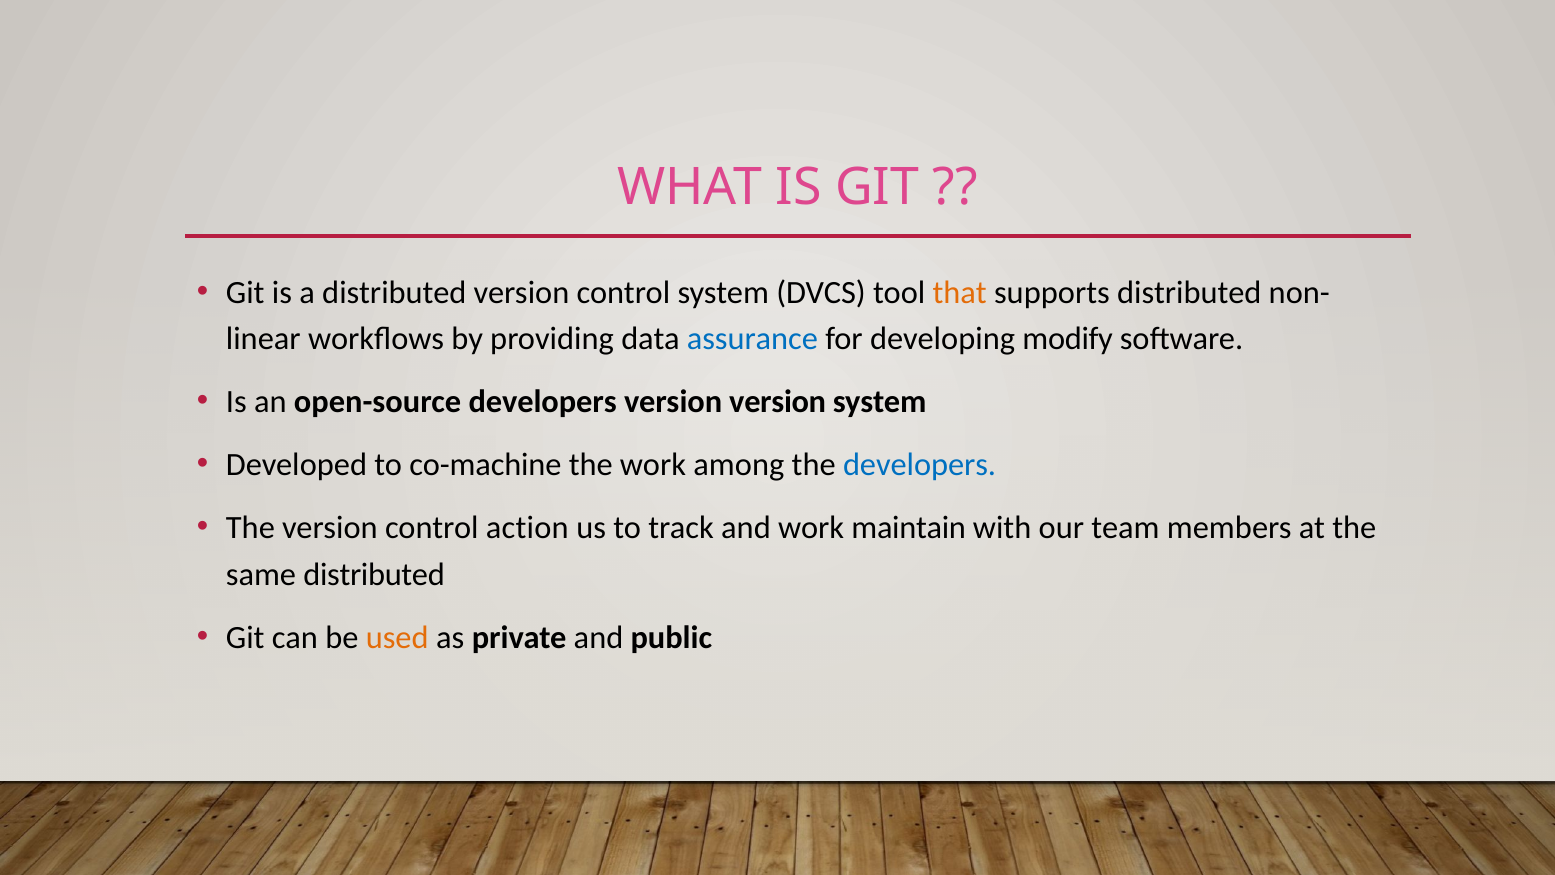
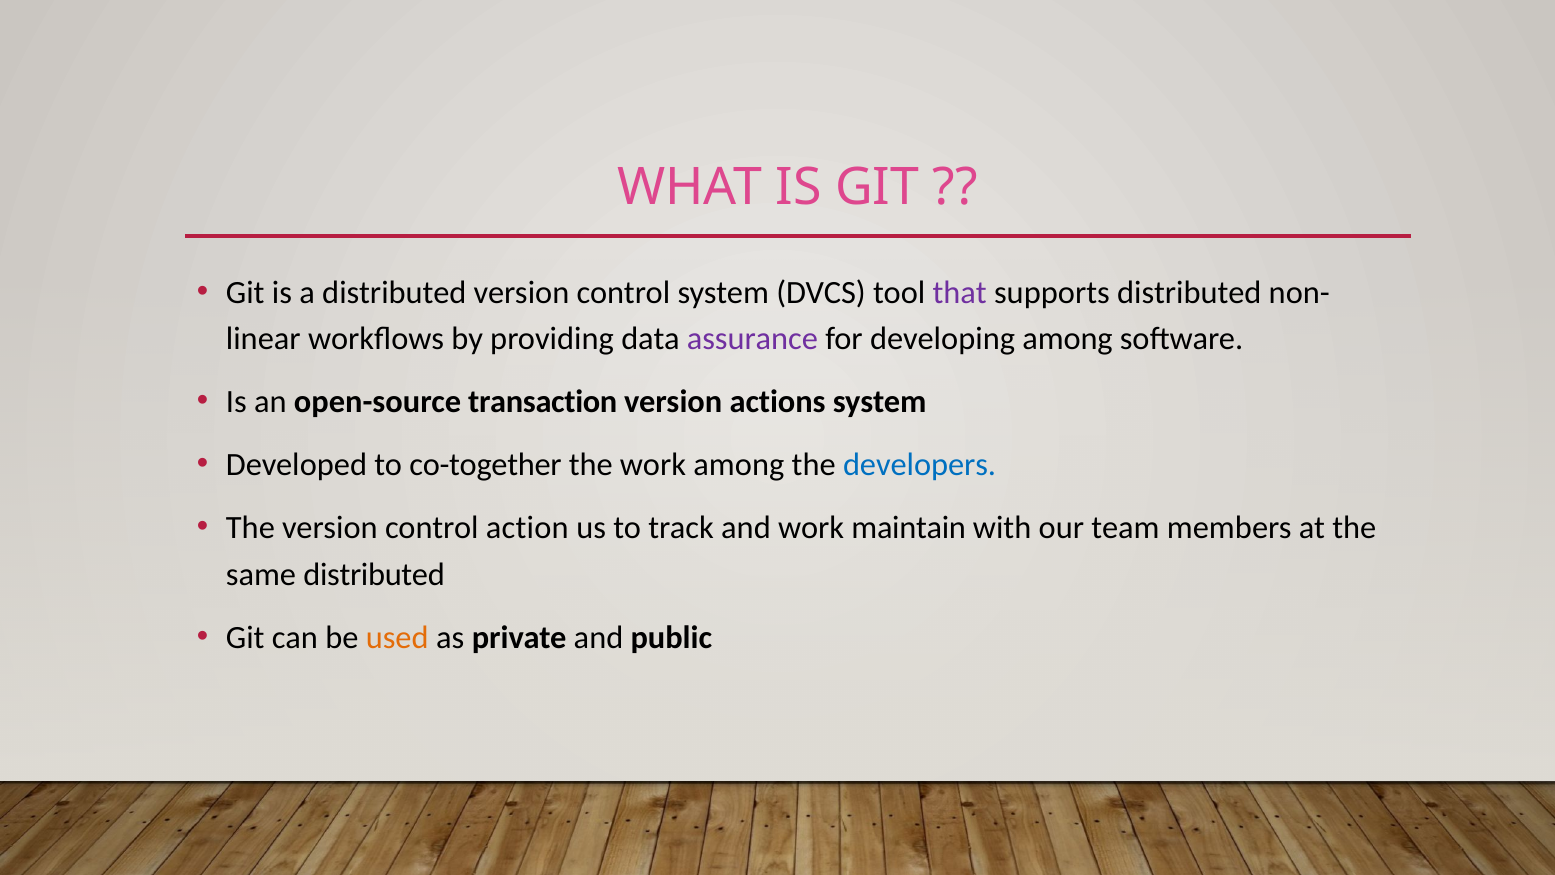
that colour: orange -> purple
assurance colour: blue -> purple
developing modify: modify -> among
open-source developers: developers -> transaction
version version: version -> actions
co-machine: co-machine -> co-together
